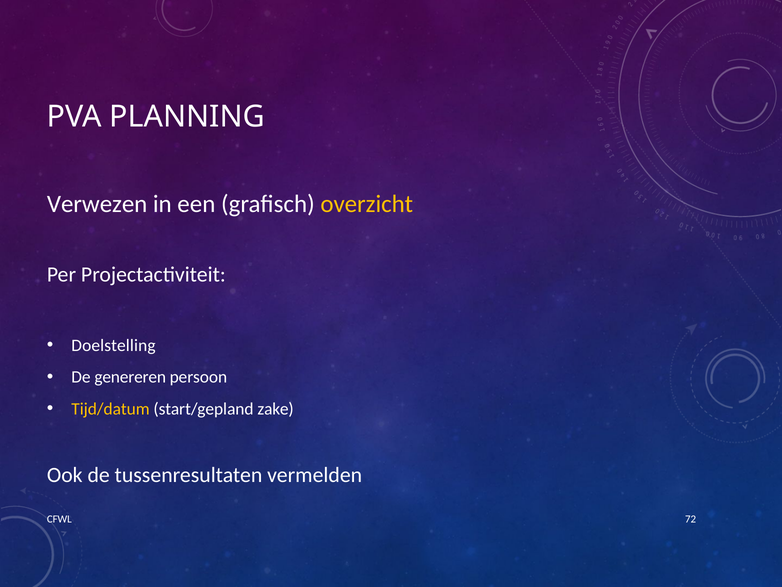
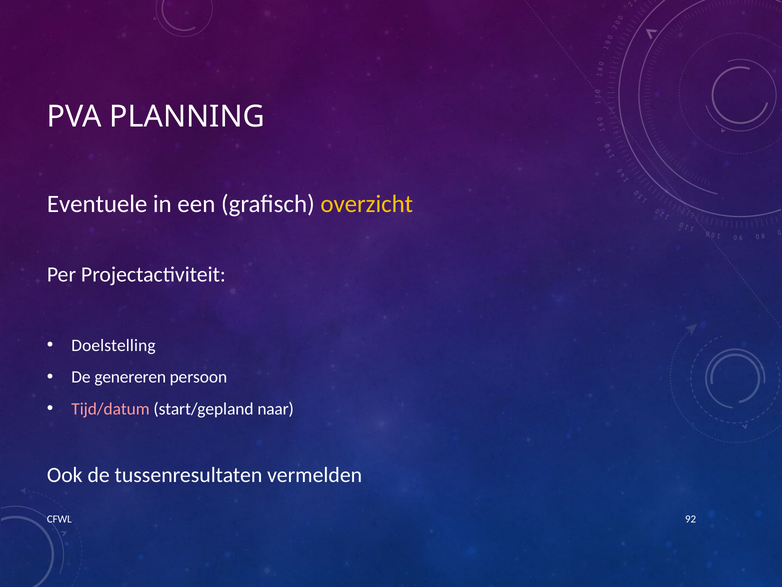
Verwezen: Verwezen -> Eventuele
Tijd/datum colour: yellow -> pink
zake: zake -> naar
72: 72 -> 92
